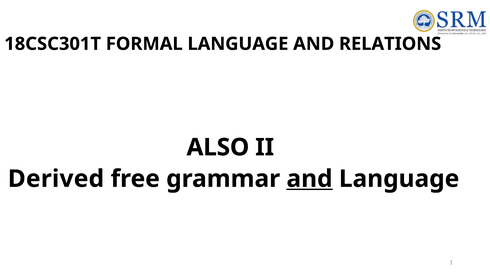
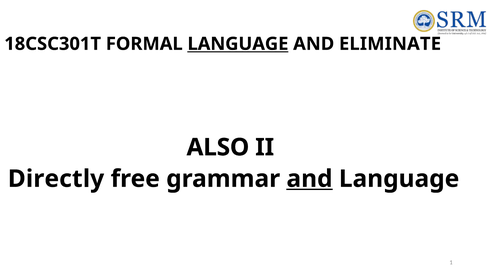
LANGUAGE at (238, 44) underline: none -> present
RELATIONS: RELATIONS -> ELIMINATE
Derived: Derived -> Directly
